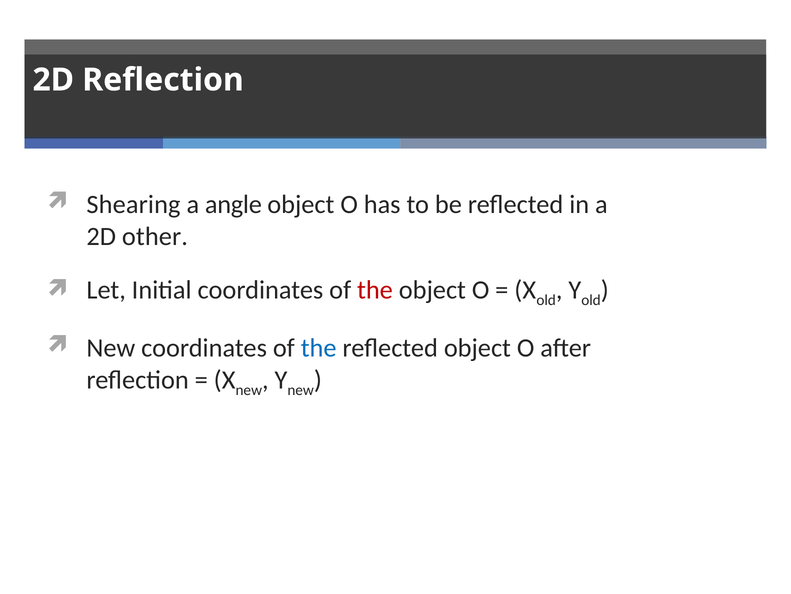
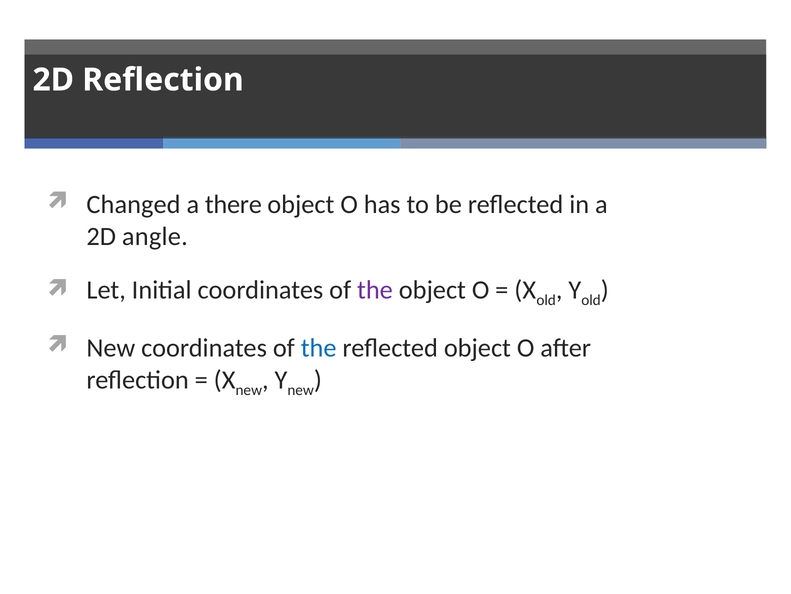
Shearing: Shearing -> Changed
angle: angle -> there
other: other -> angle
the at (375, 290) colour: red -> purple
